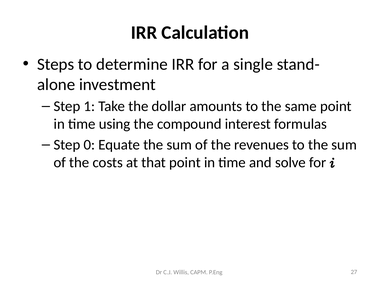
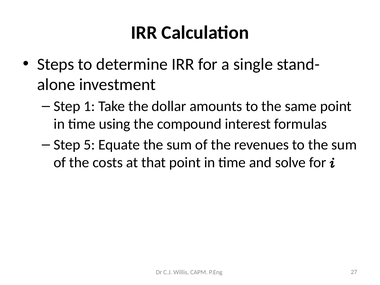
0: 0 -> 5
